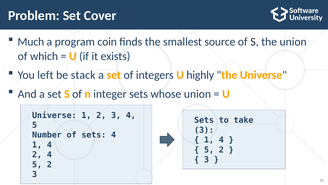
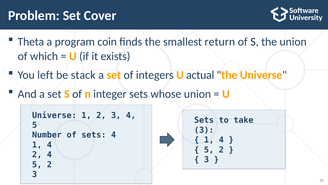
Much: Much -> Theta
source: source -> return
highly: highly -> actual
